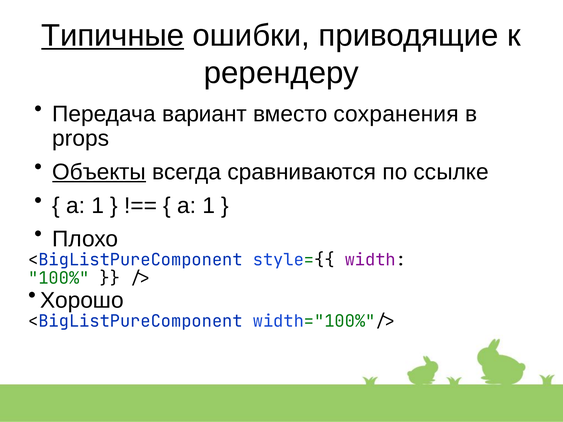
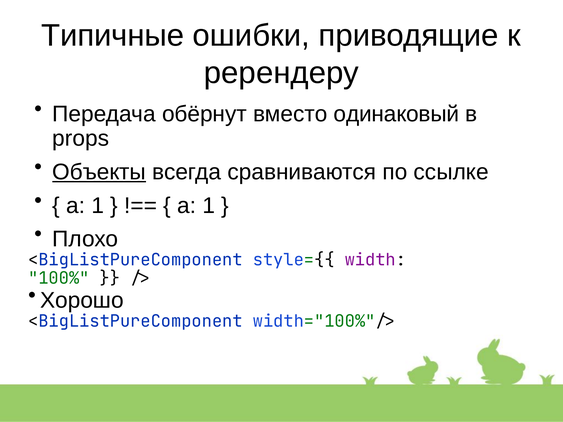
Типичные underline: present -> none
вариант: вариант -> обёрнут
сохранения: сохранения -> одинаковый
